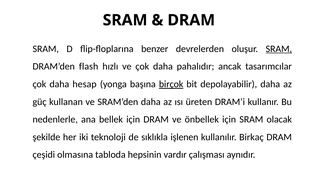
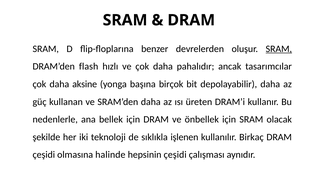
hesap: hesap -> aksine
birçok underline: present -> none
tabloda: tabloda -> halinde
hepsinin vardır: vardır -> çeşidi
